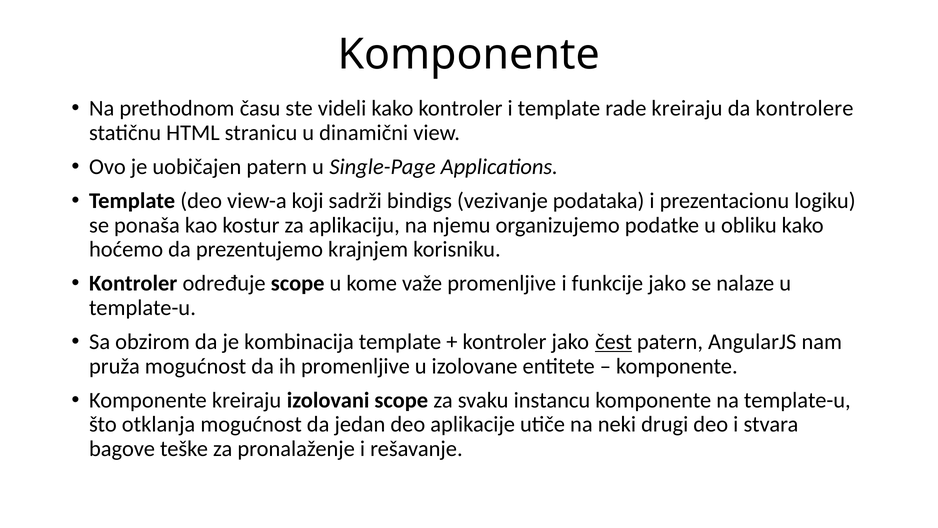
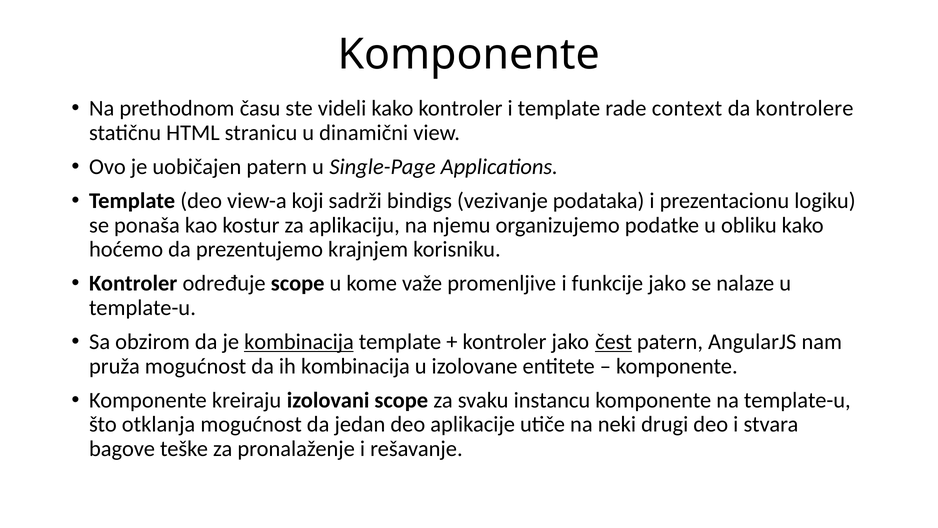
rade kreiraju: kreiraju -> context
kombinacija at (299, 342) underline: none -> present
ih promenljive: promenljive -> kombinacija
